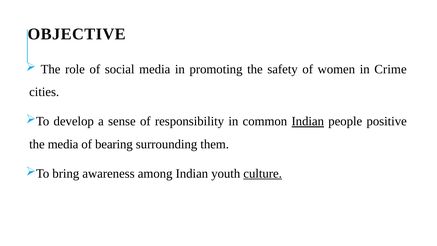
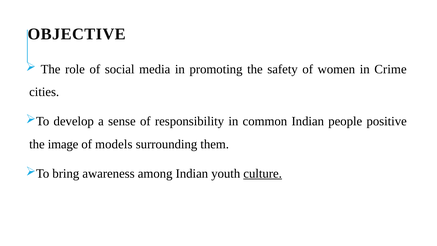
Indian at (308, 121) underline: present -> none
the media: media -> image
bearing: bearing -> models
